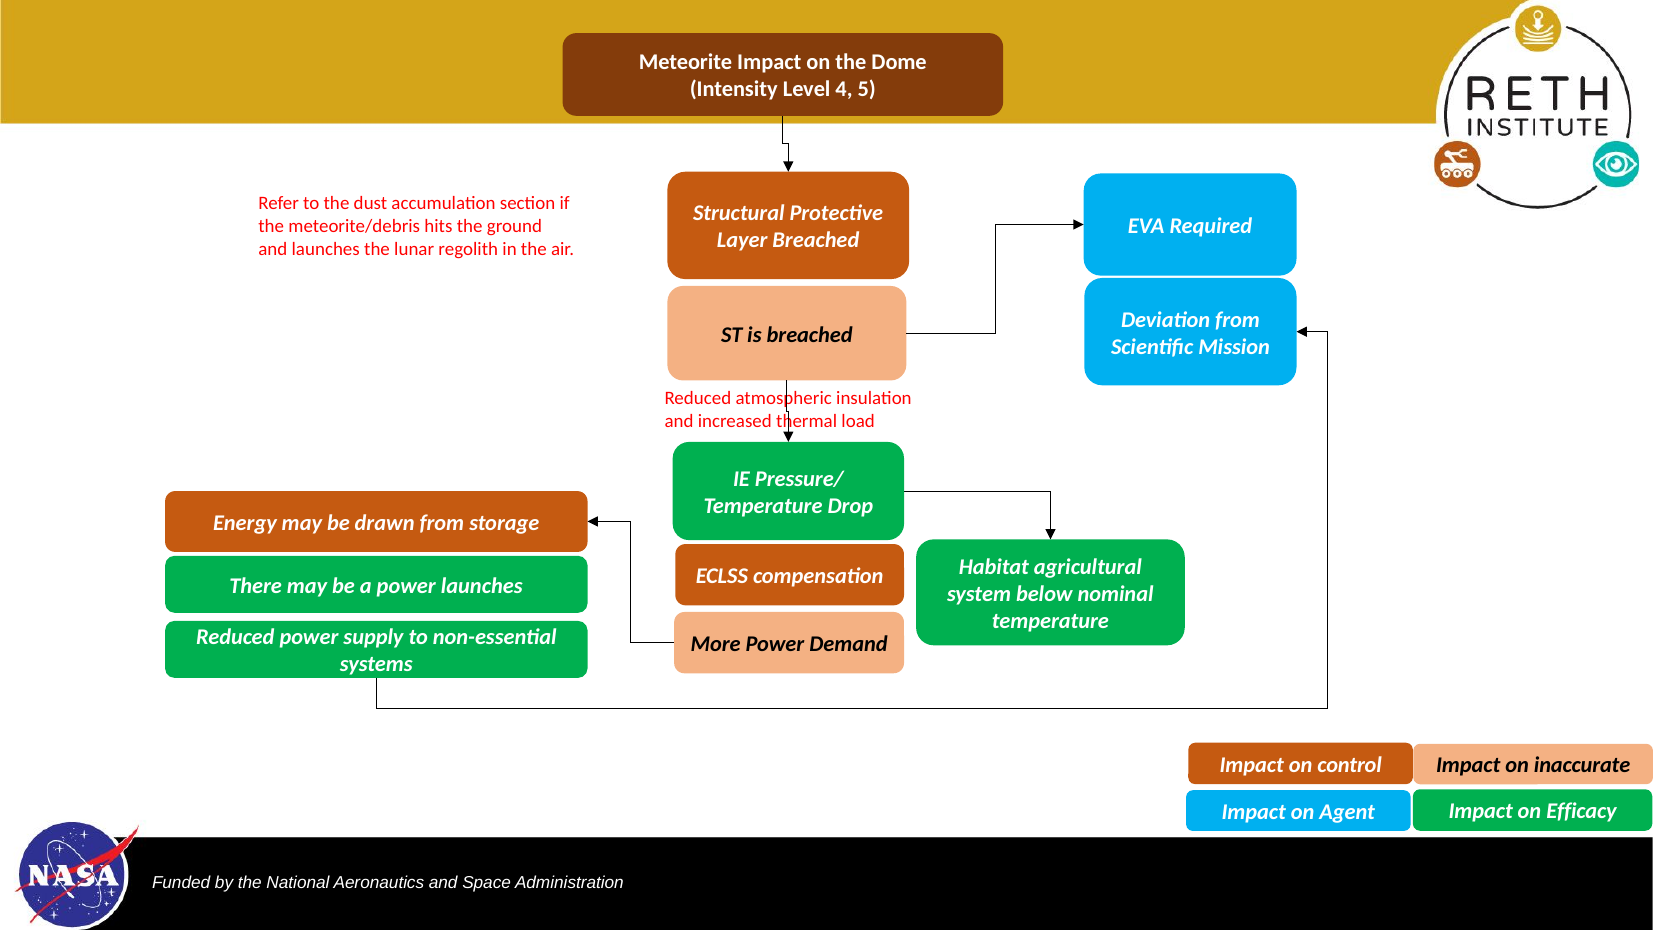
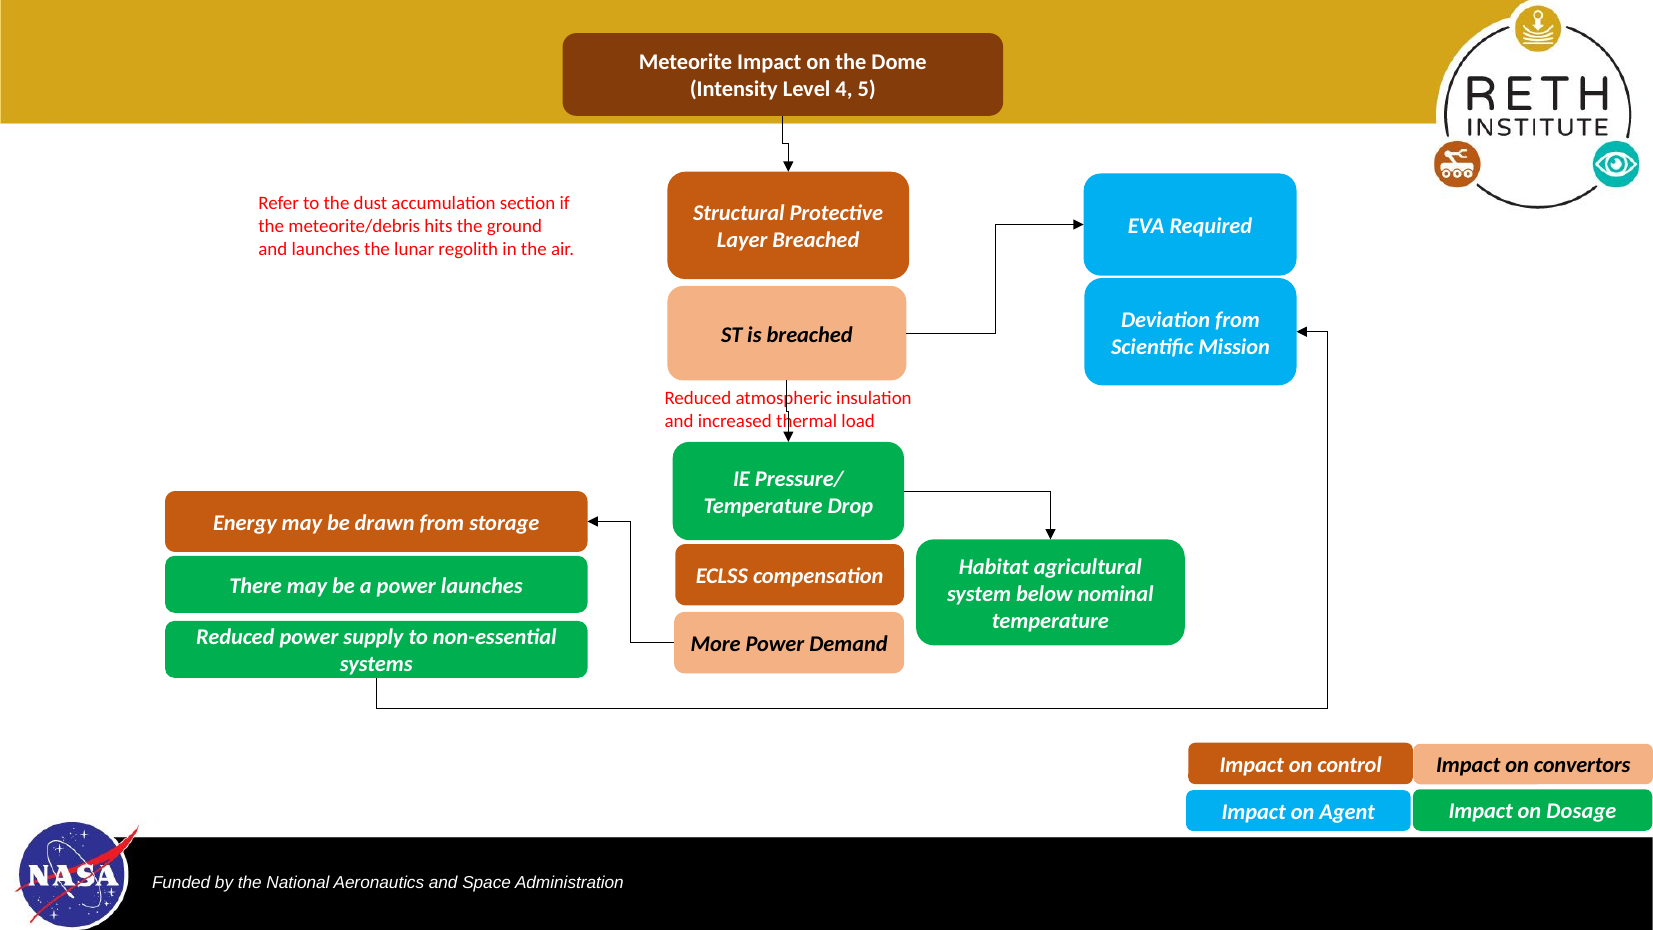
inaccurate: inaccurate -> convertors
Efficacy: Efficacy -> Dosage
